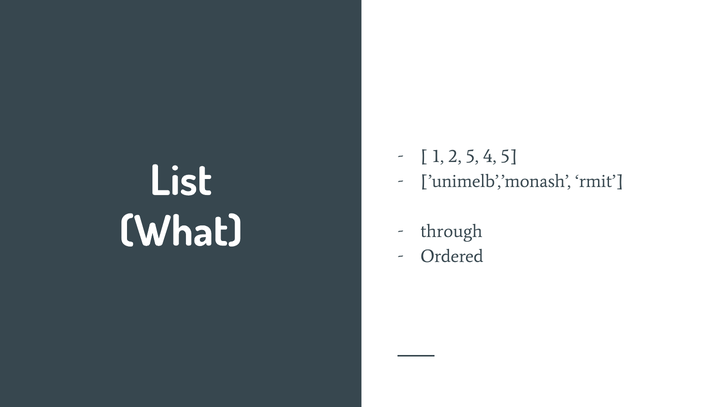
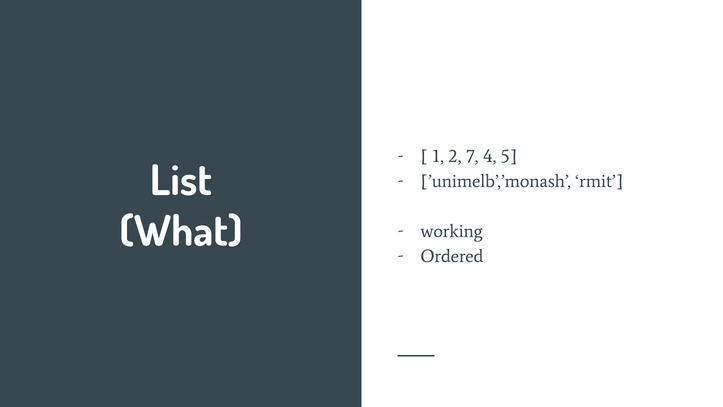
2 5: 5 -> 7
through: through -> working
